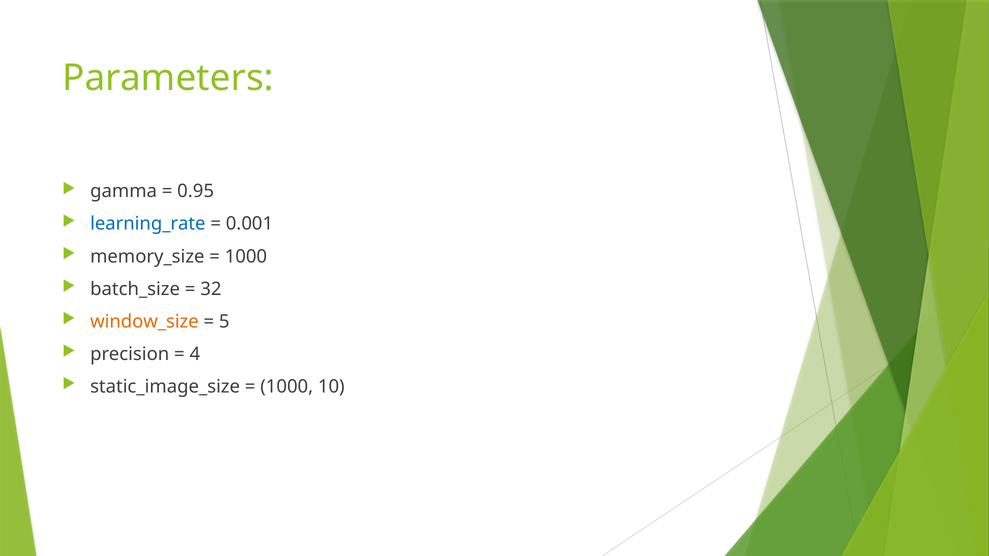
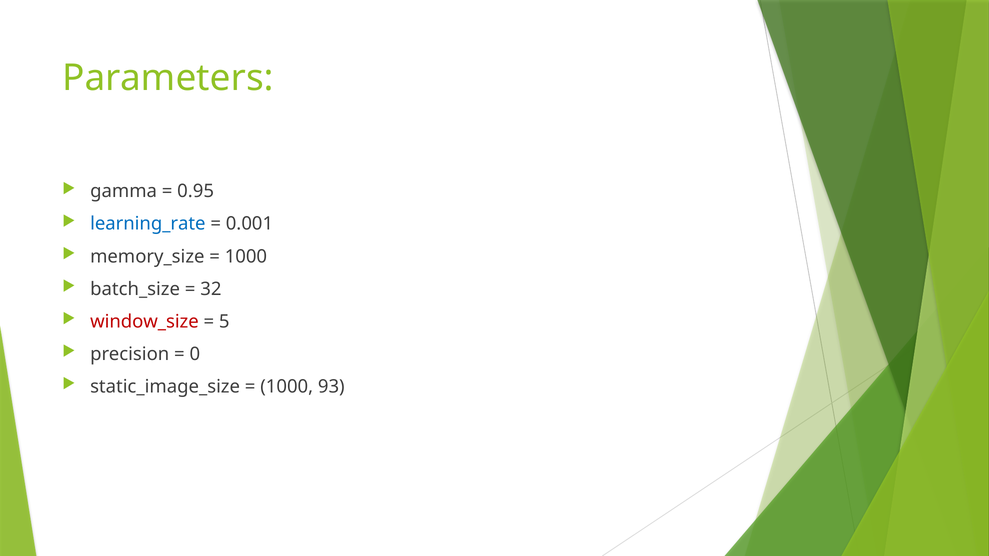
window_size colour: orange -> red
4: 4 -> 0
10: 10 -> 93
